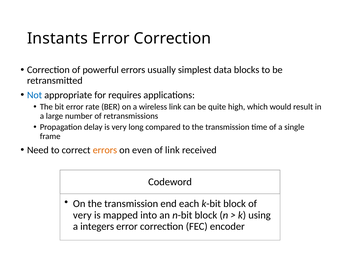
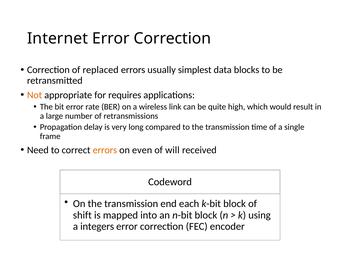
Instants: Instants -> Internet
powerful: powerful -> replaced
Not colour: blue -> orange
of link: link -> will
very at (82, 215): very -> shift
